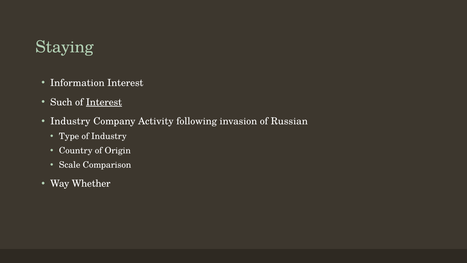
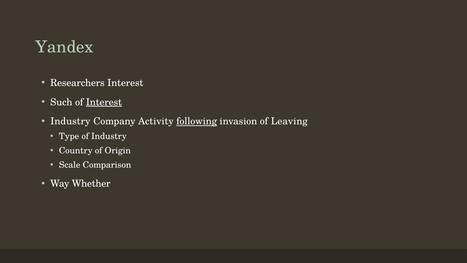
Staying: Staying -> Yandex
Information: Information -> Researchers
following underline: none -> present
Russian: Russian -> Leaving
